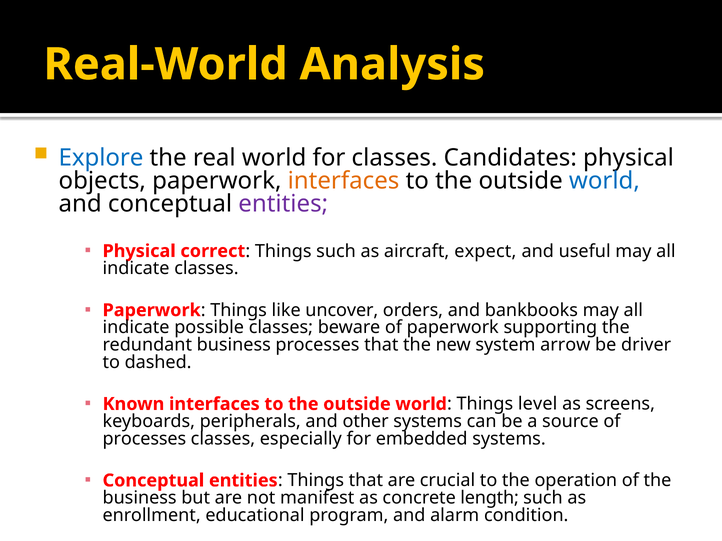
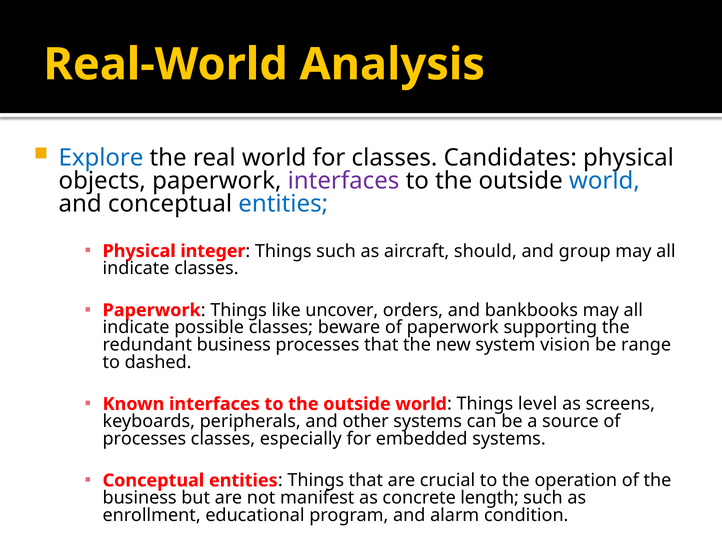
interfaces at (344, 181) colour: orange -> purple
entities at (283, 204) colour: purple -> blue
correct: correct -> integer
expect: expect -> should
useful: useful -> group
arrow: arrow -> vision
driver: driver -> range
